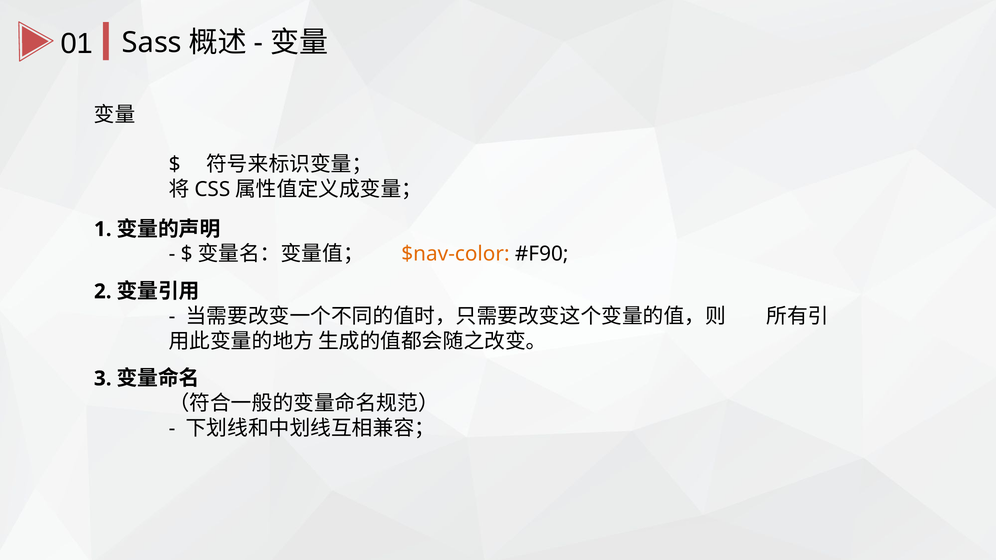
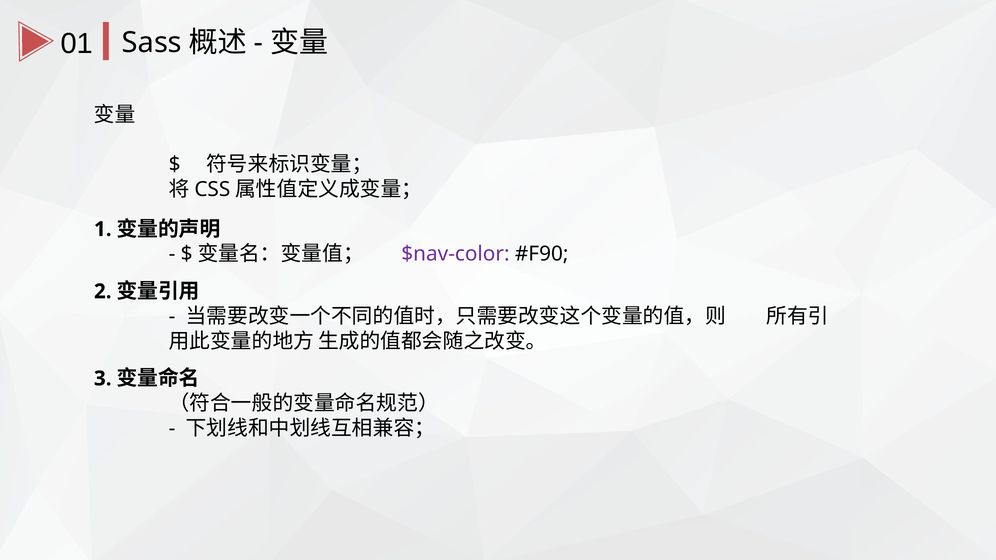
$nav-color colour: orange -> purple
